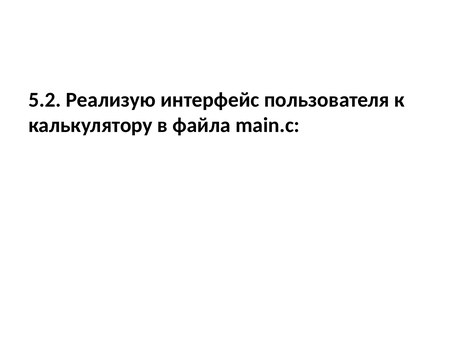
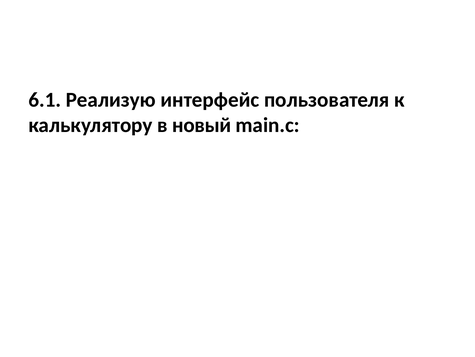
5.2: 5.2 -> 6.1
файла: файла -> новый
